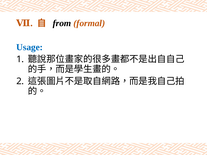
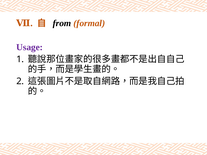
Usage colour: blue -> purple
